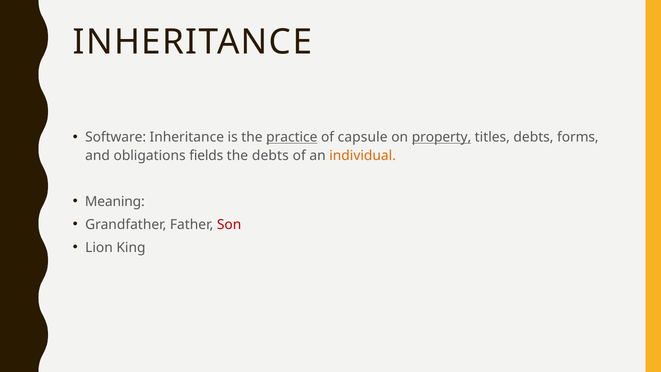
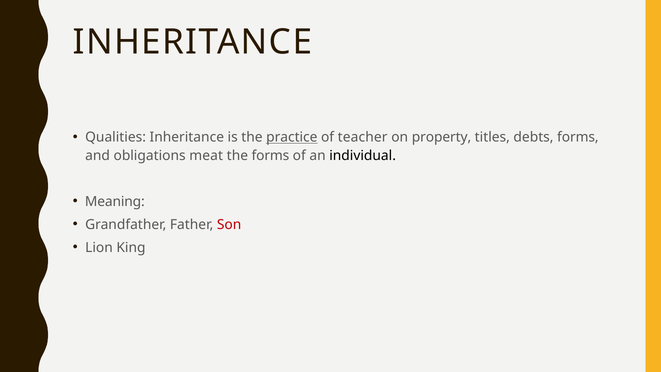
Software: Software -> Qualities
capsule: capsule -> teacher
property underline: present -> none
fields: fields -> meat
the debts: debts -> forms
individual colour: orange -> black
